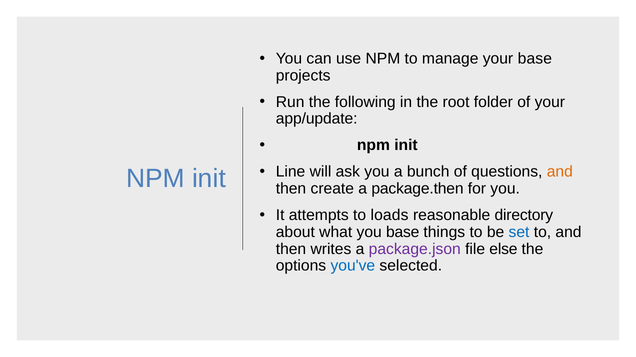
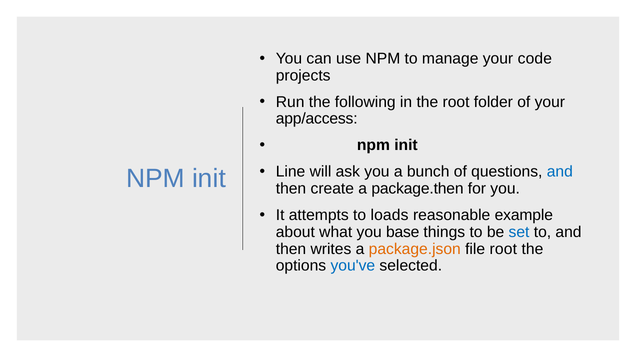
your base: base -> code
app/update: app/update -> app/access
and at (560, 172) colour: orange -> blue
directory: directory -> example
package.json colour: purple -> orange
file else: else -> root
